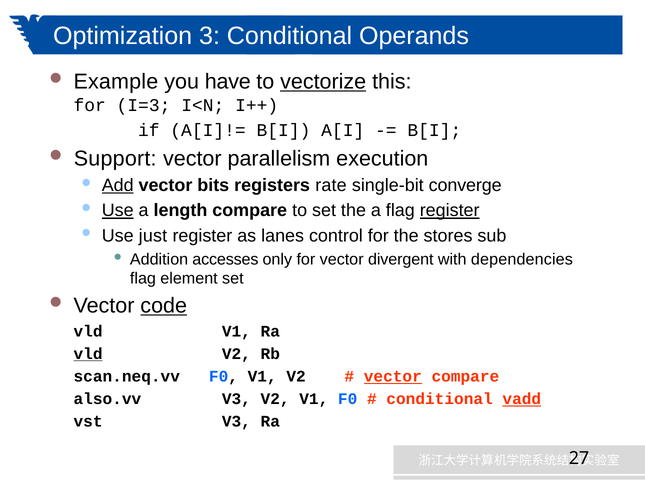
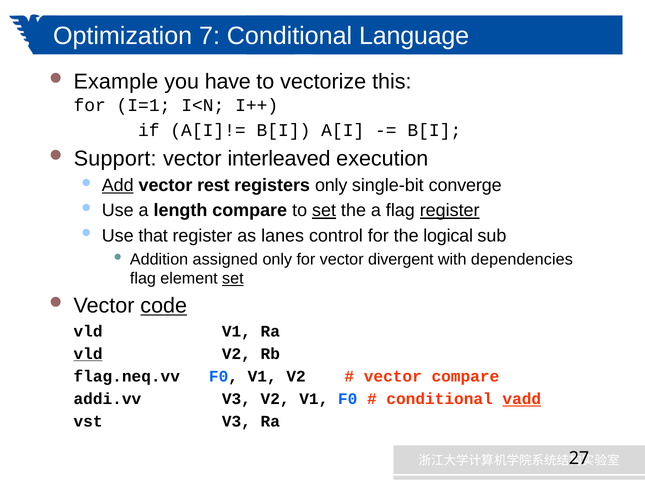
3: 3 -> 7
Operands: Operands -> Language
vectorize underline: present -> none
I=3: I=3 -> I=1
parallelism: parallelism -> interleaved
bits: bits -> rest
registers rate: rate -> only
Use at (118, 210) underline: present -> none
set at (324, 210) underline: none -> present
just: just -> that
stores: stores -> logical
accesses: accesses -> assigned
set at (233, 278) underline: none -> present
scan.neq.vv: scan.neq.vv -> flag.neq.vv
vector at (393, 376) underline: present -> none
also.vv: also.vv -> addi.vv
